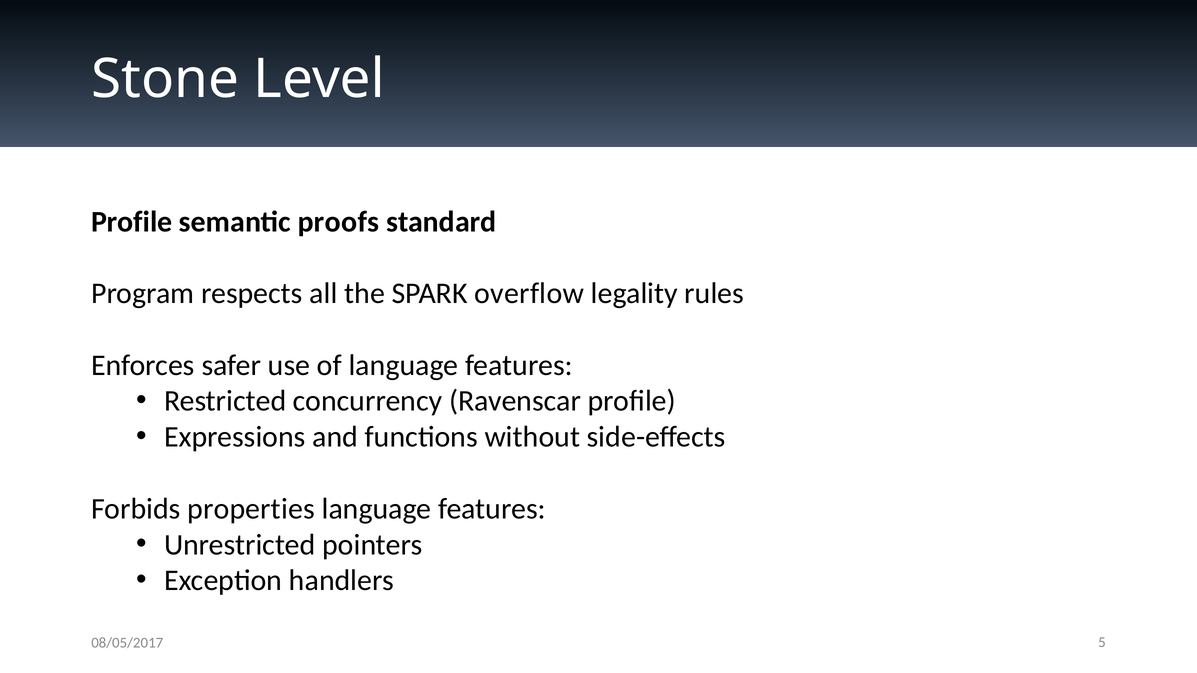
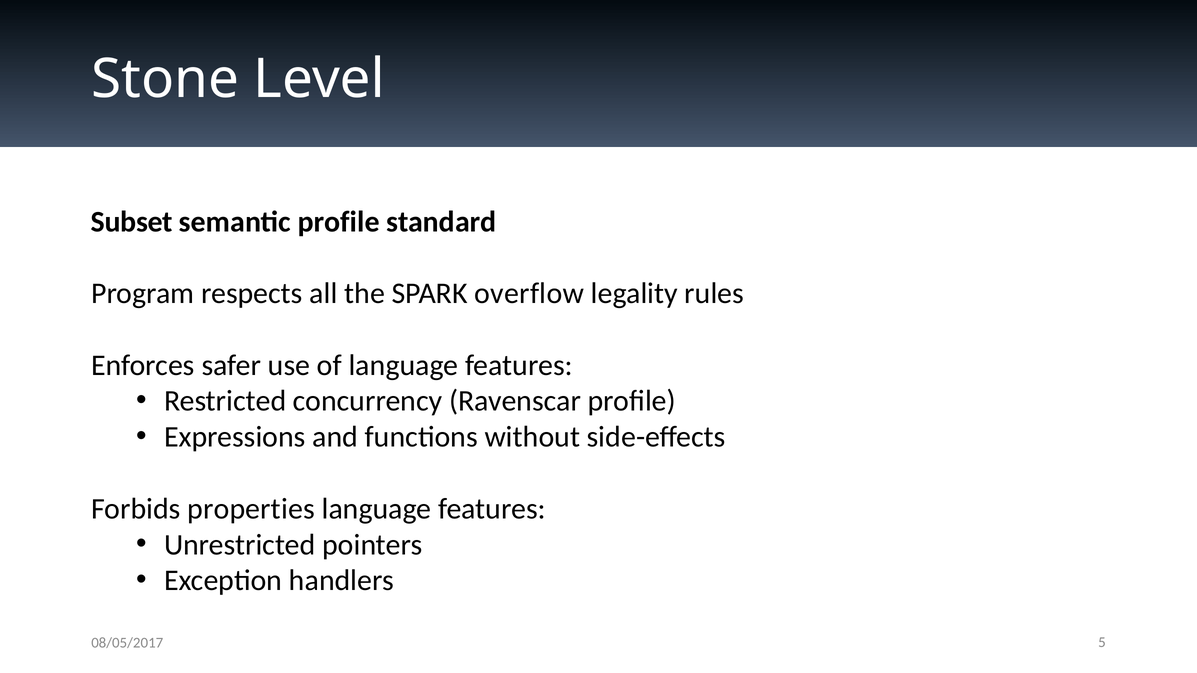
Profile at (132, 222): Profile -> Subset
semantic proofs: proofs -> profile
